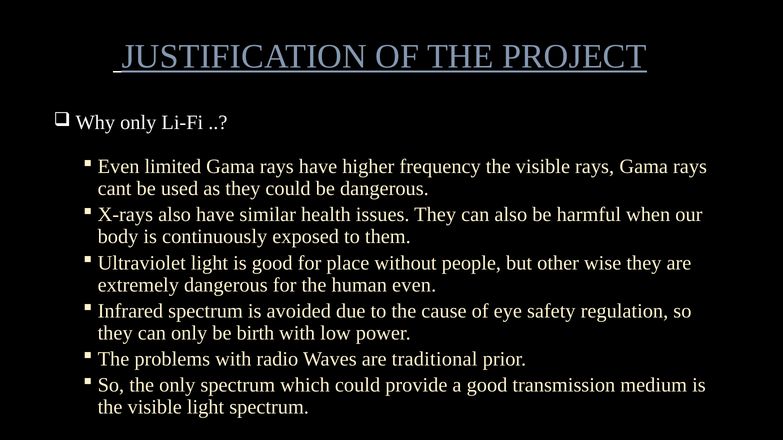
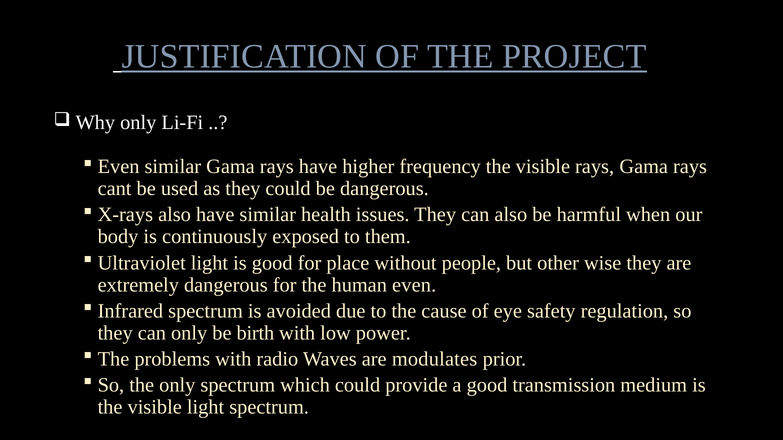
Even limited: limited -> similar
traditional: traditional -> modulates
